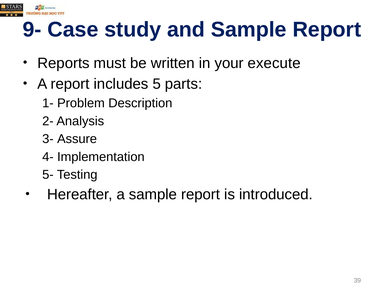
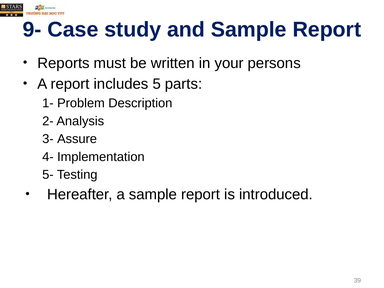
execute: execute -> persons
